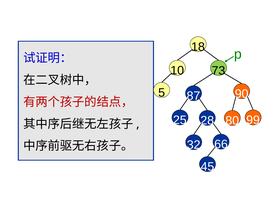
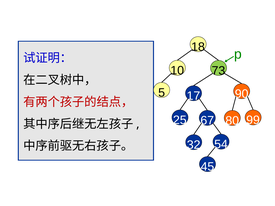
87: 87 -> 17
28: 28 -> 67
66: 66 -> 54
